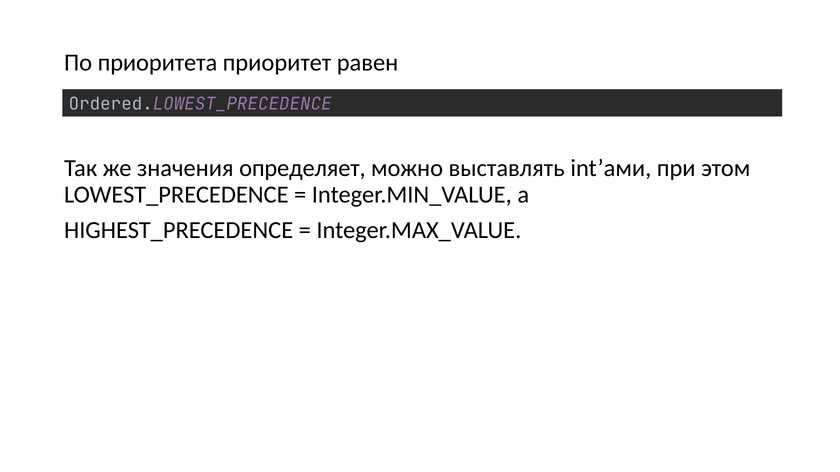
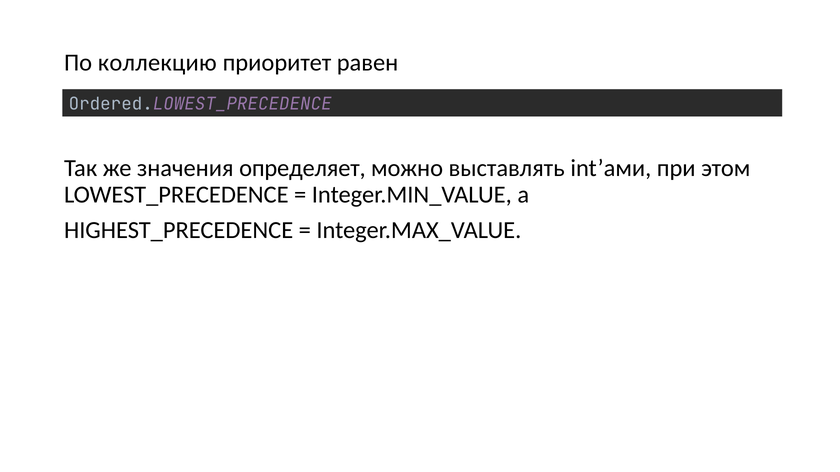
приоритета: приоритета -> коллекцию
